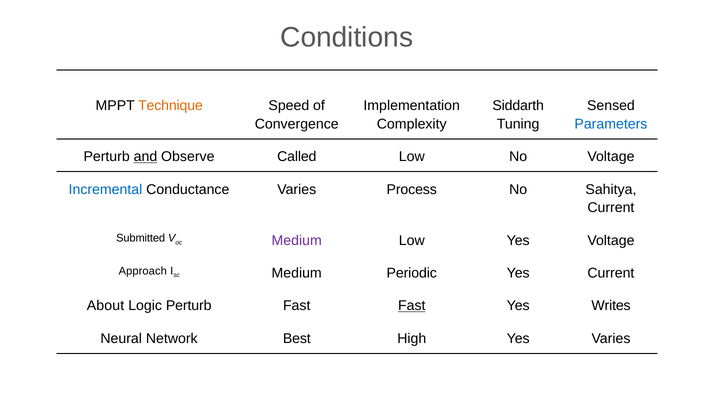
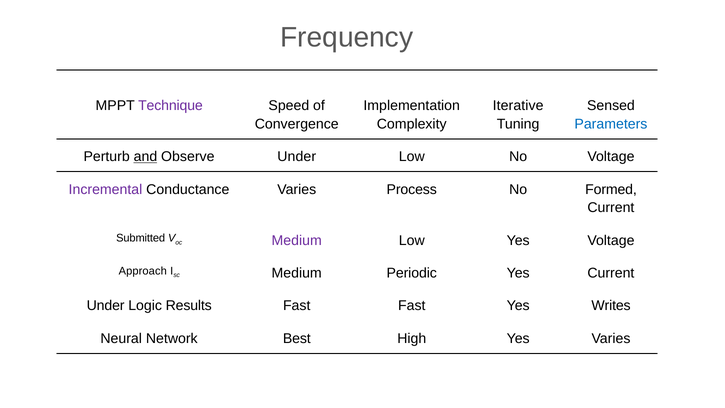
Conditions: Conditions -> Frequency
Technique colour: orange -> purple
Siddarth: Siddarth -> Iterative
Observe Called: Called -> Under
Incremental colour: blue -> purple
Sahitya: Sahitya -> Formed
About at (105, 306): About -> Under
Logic Perturb: Perturb -> Results
Fast at (412, 306) underline: present -> none
